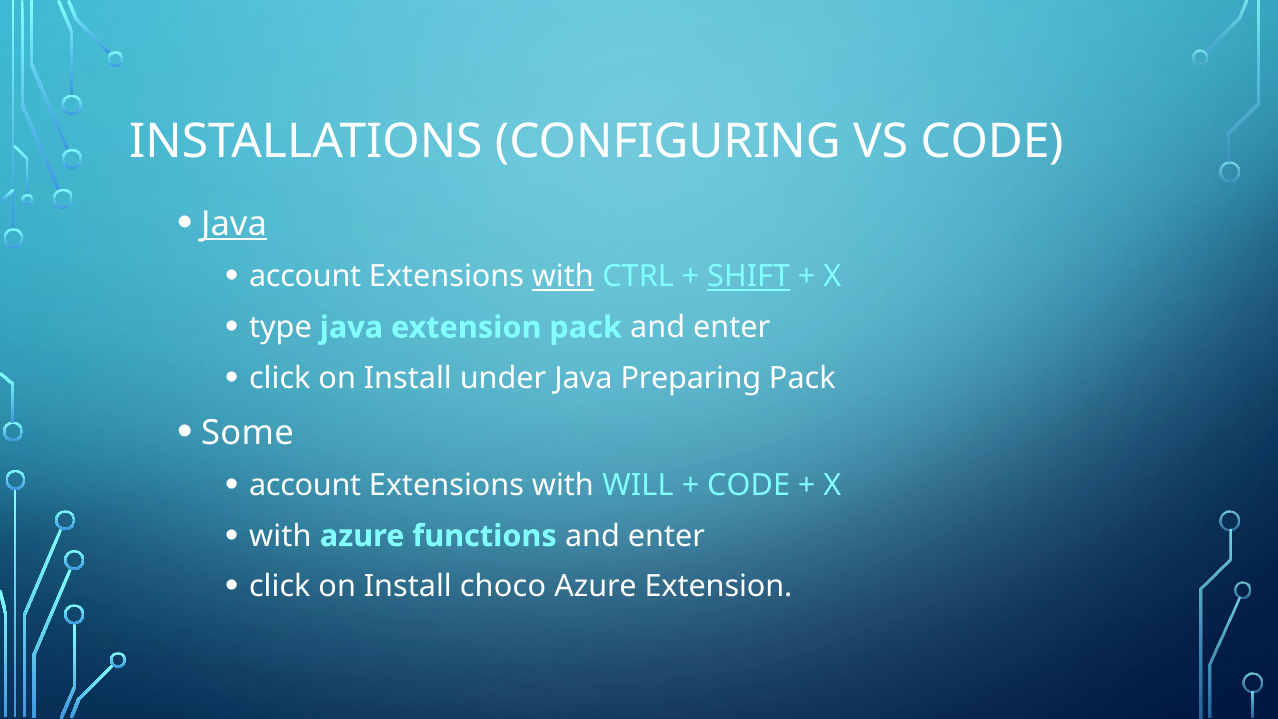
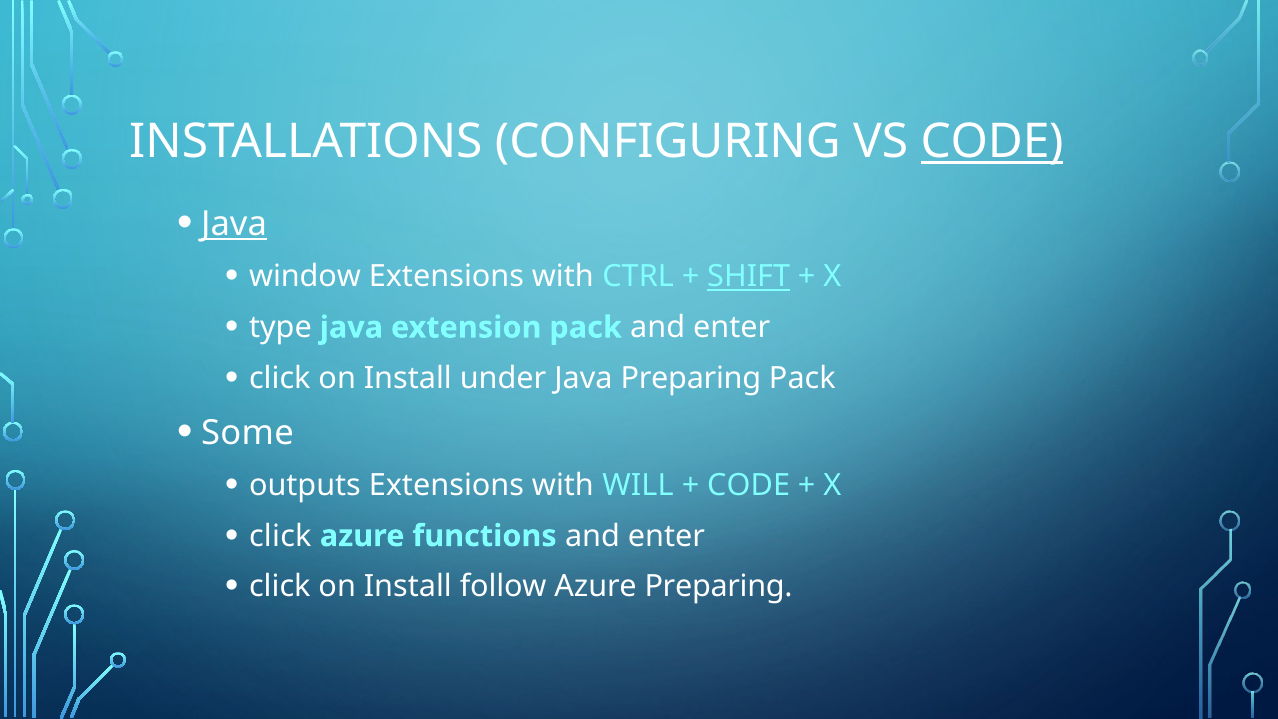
CODE at (992, 142) underline: none -> present
account at (305, 277): account -> window
with at (563, 277) underline: present -> none
account at (305, 485): account -> outputs
with at (280, 536): with -> click
choco: choco -> follow
Azure Extension: Extension -> Preparing
